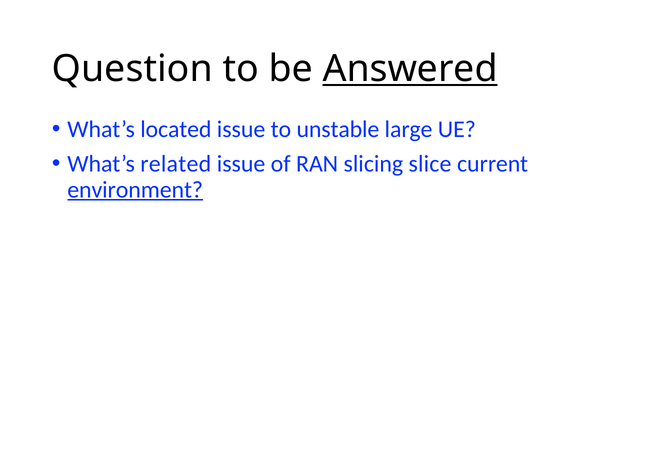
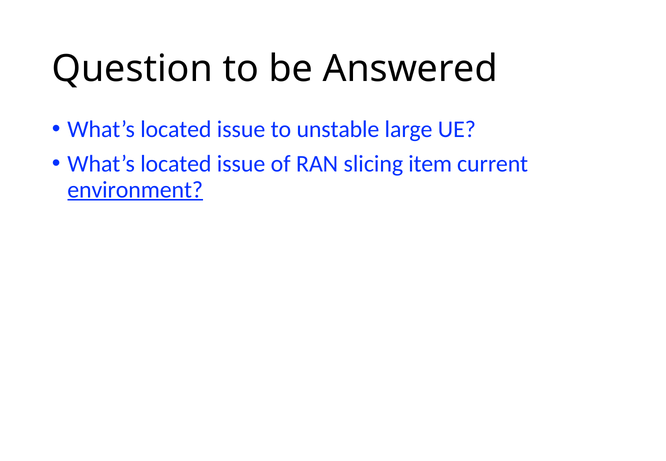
Answered underline: present -> none
related at (176, 164): related -> located
slice: slice -> item
